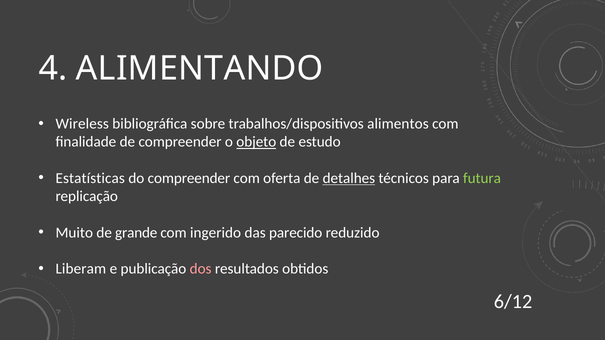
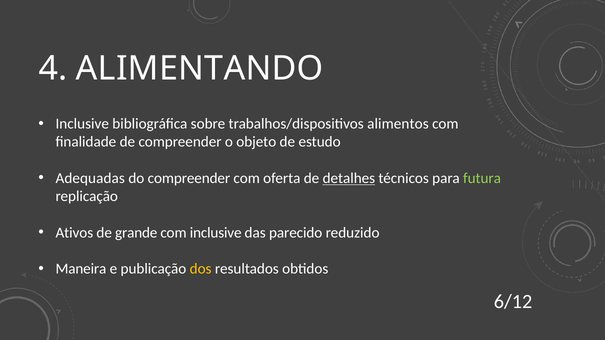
Wireless at (82, 124): Wireless -> Inclusive
objeto underline: present -> none
Estatísticas: Estatísticas -> Adequadas
Muito: Muito -> Ativos
com ingerido: ingerido -> inclusive
Liberam: Liberam -> Maneira
dos colour: pink -> yellow
